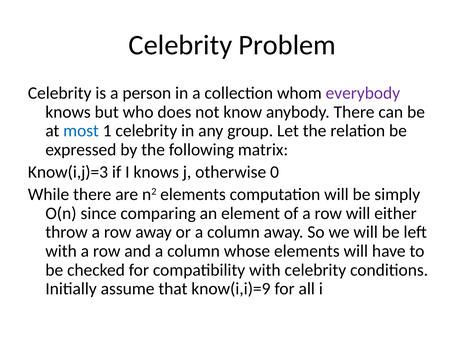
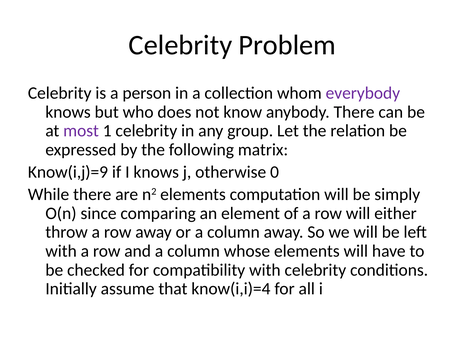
most colour: blue -> purple
Know(i,j)=3: Know(i,j)=3 -> Know(i,j)=9
know(i,i)=9: know(i,i)=9 -> know(i,i)=4
